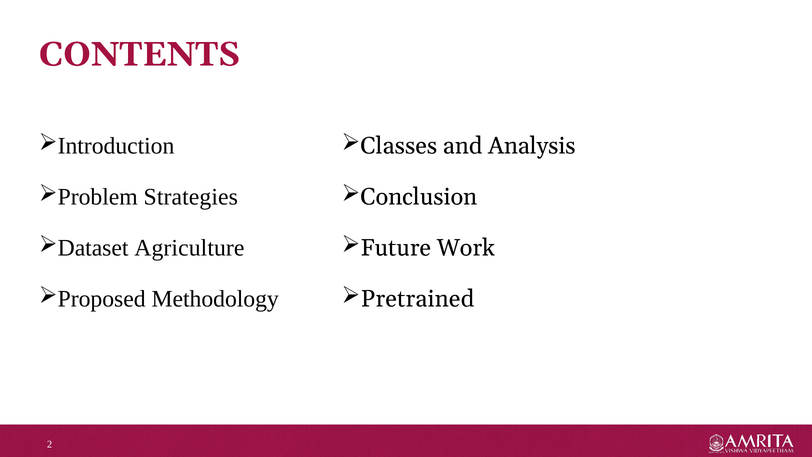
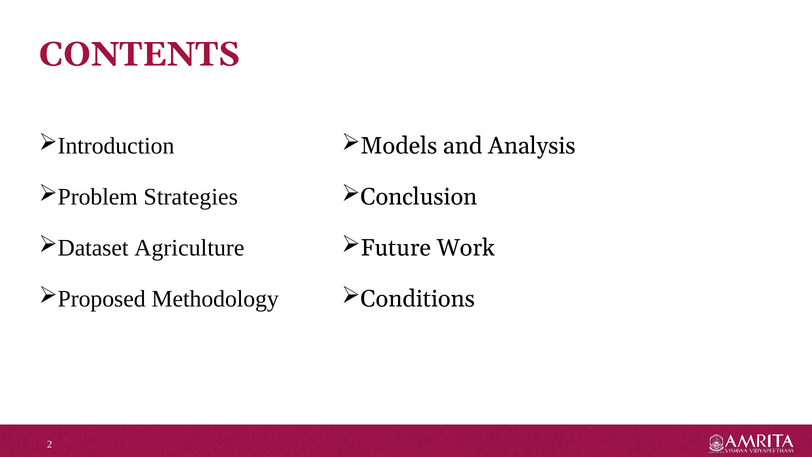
Classes: Classes -> Models
Pretrained: Pretrained -> Conditions
